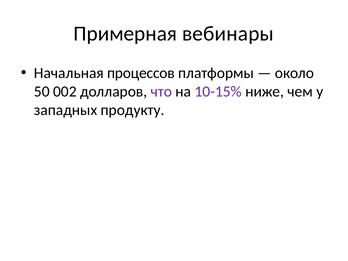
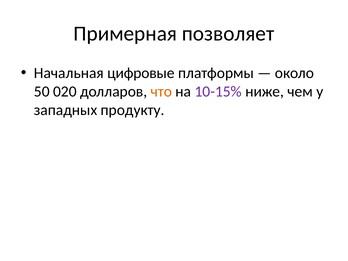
вебинары: вебинары -> позволяет
процессов: процессов -> цифровые
002: 002 -> 020
что colour: purple -> orange
